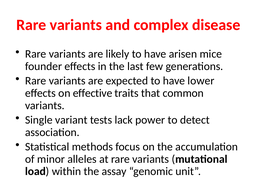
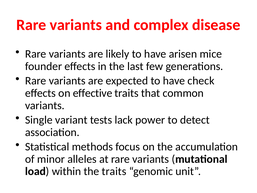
lower: lower -> check
the assay: assay -> traits
